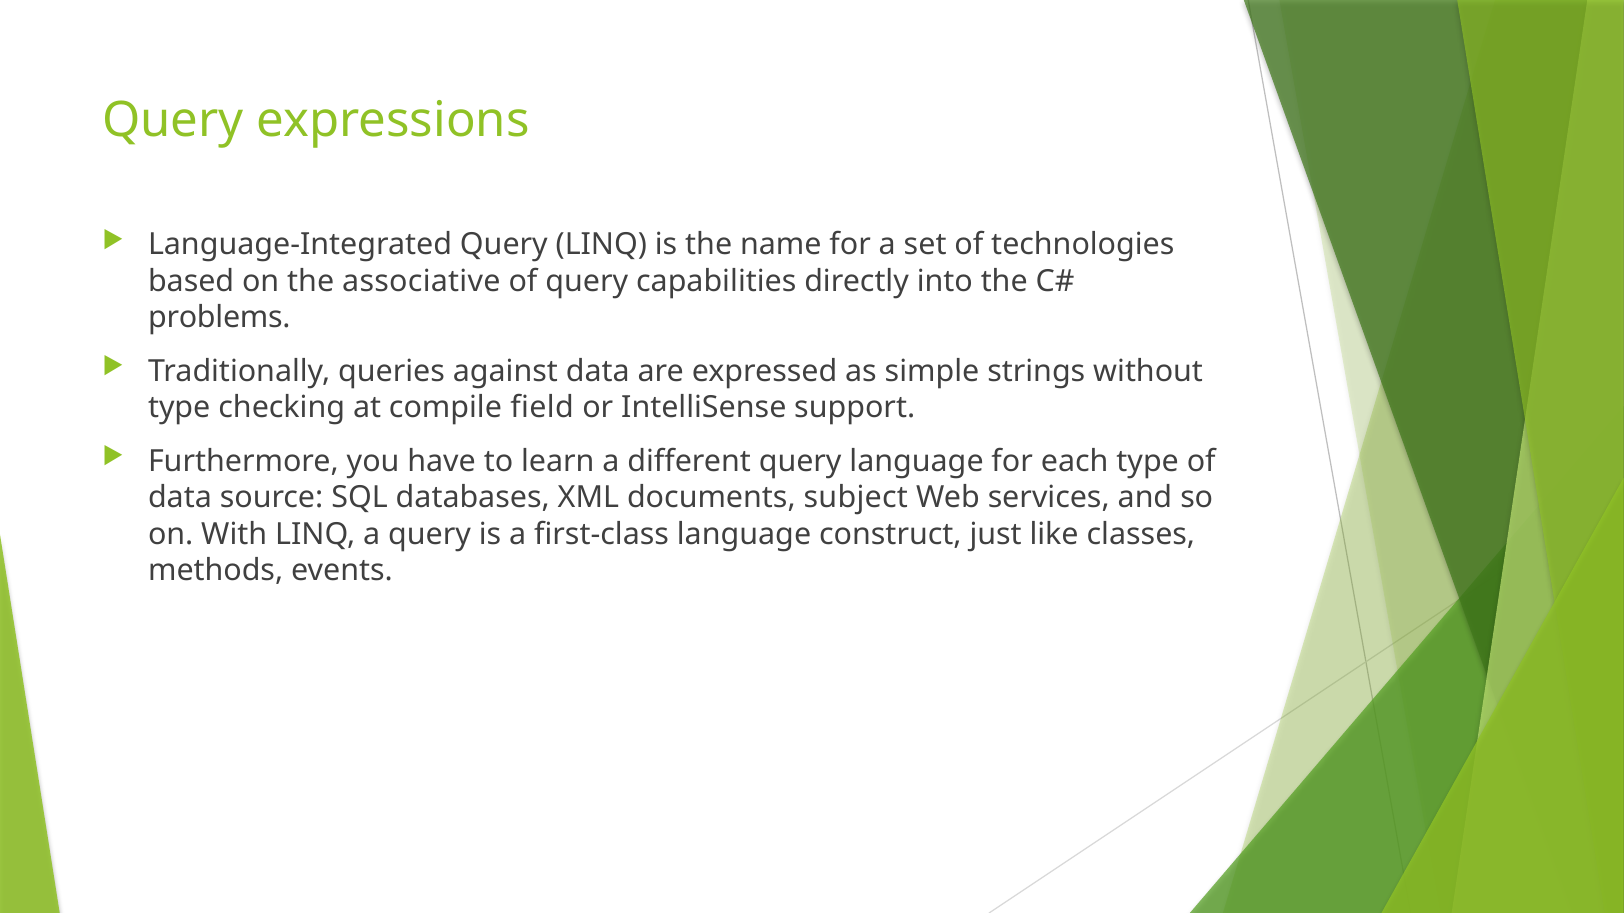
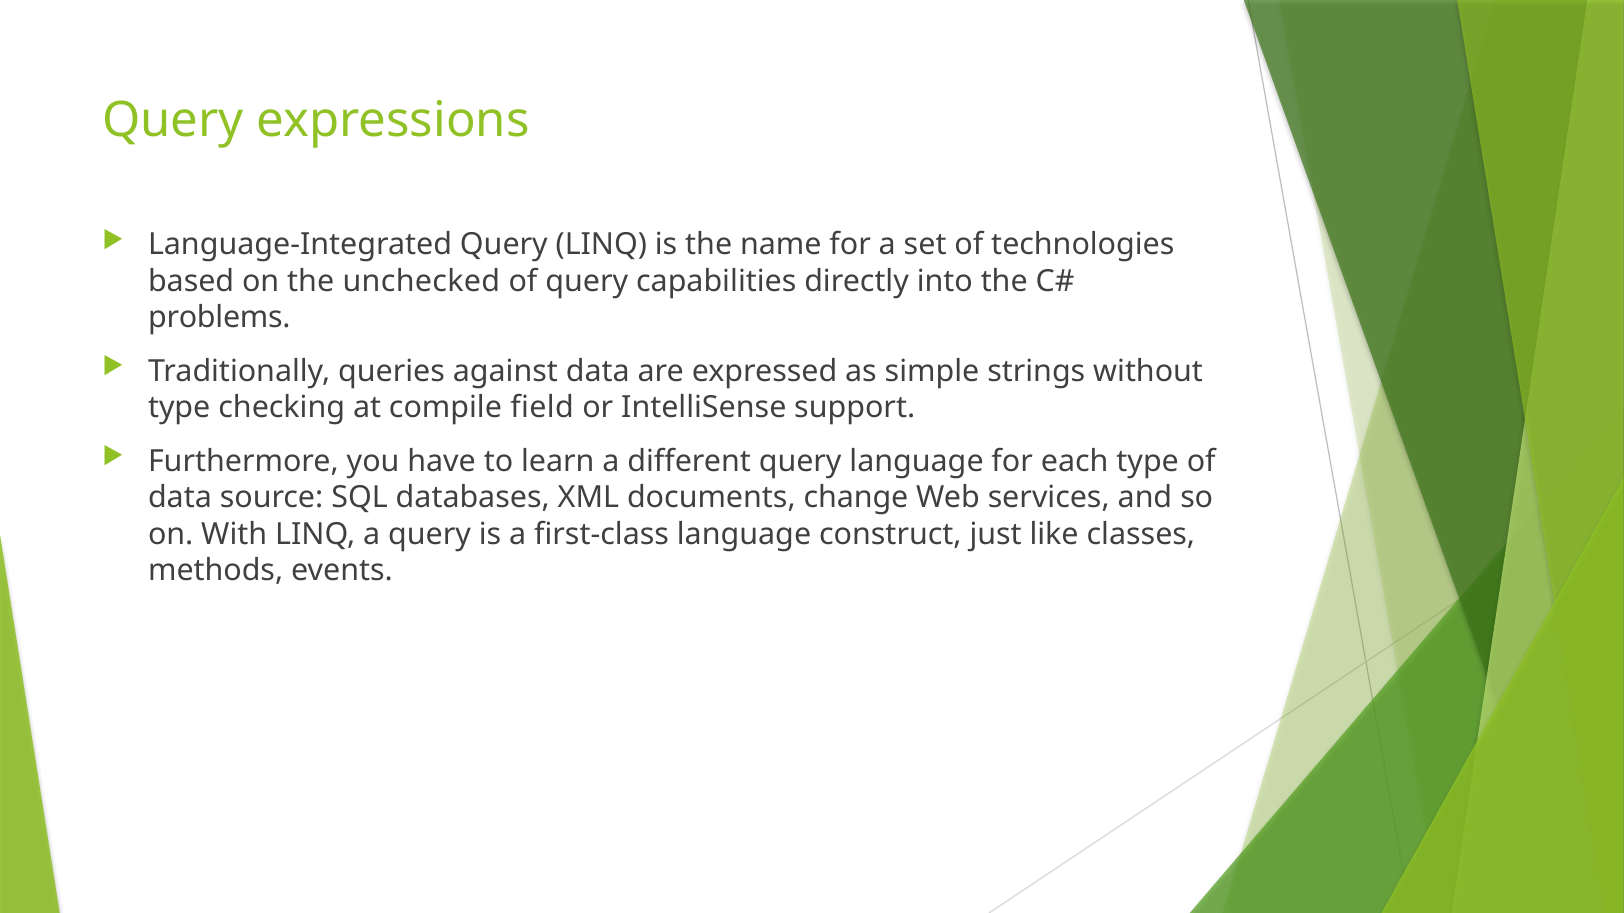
associative: associative -> unchecked
subject: subject -> change
